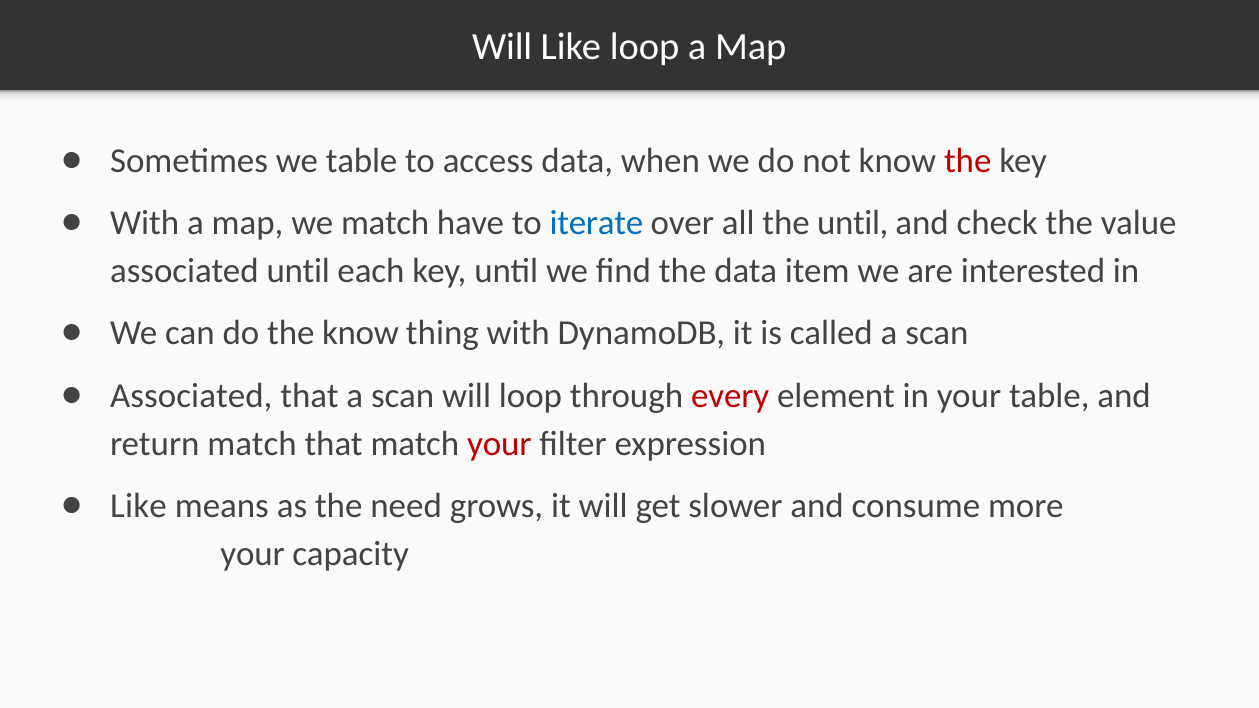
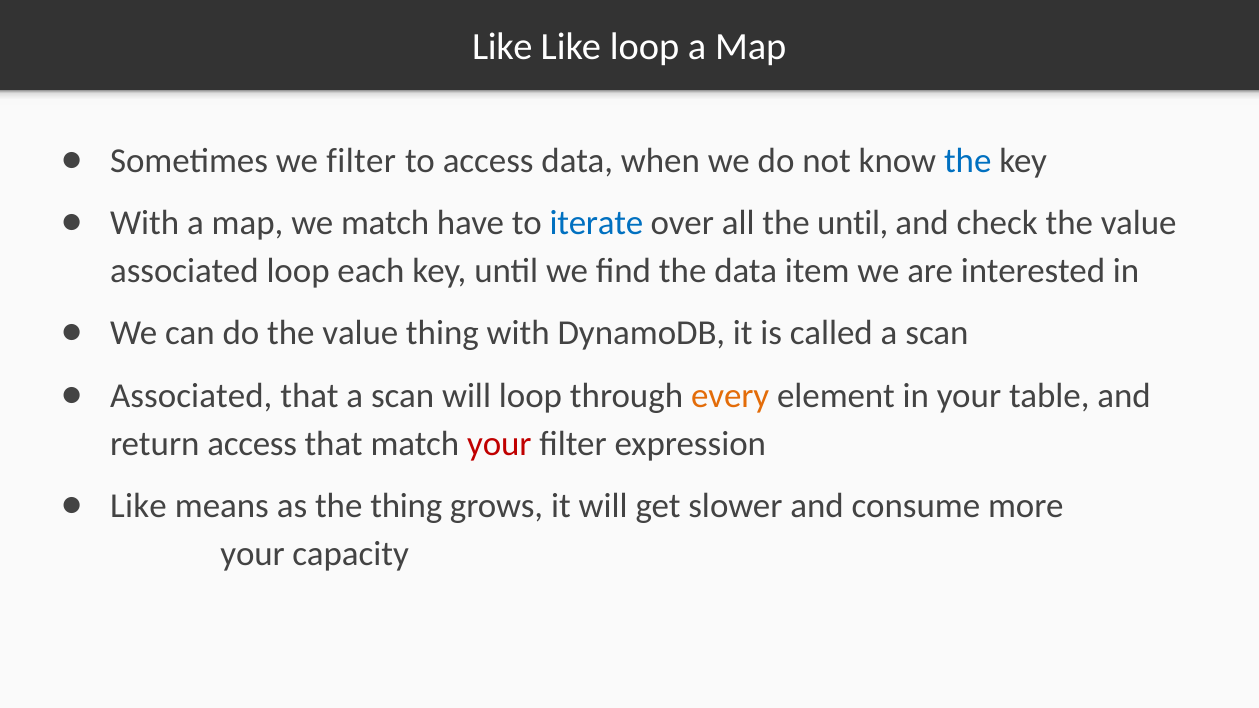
Will at (502, 46): Will -> Like
we table: table -> filter
the at (968, 161) colour: red -> blue
associated until: until -> loop
do the know: know -> value
every colour: red -> orange
return match: match -> access
the need: need -> thing
